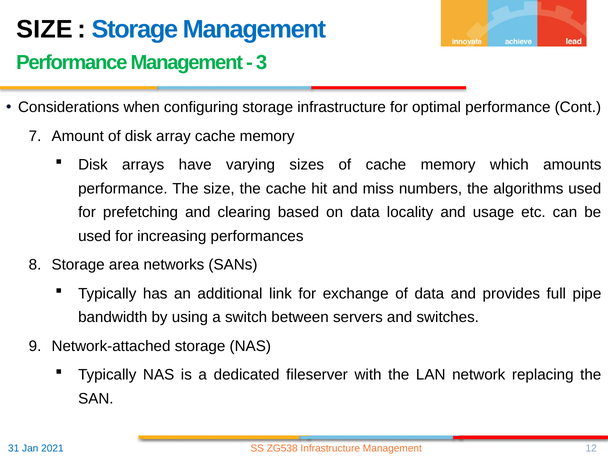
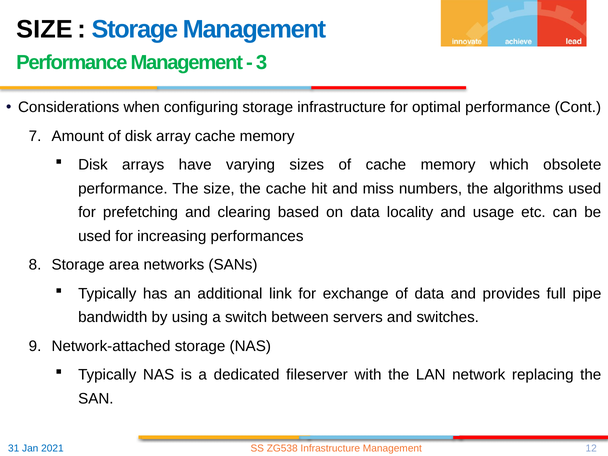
amounts: amounts -> obsolete
